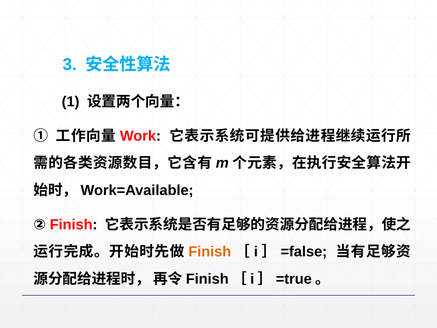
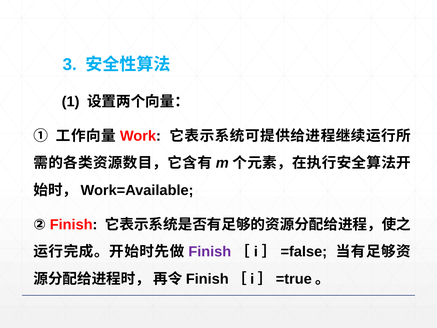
Finish at (210, 252) colour: orange -> purple
